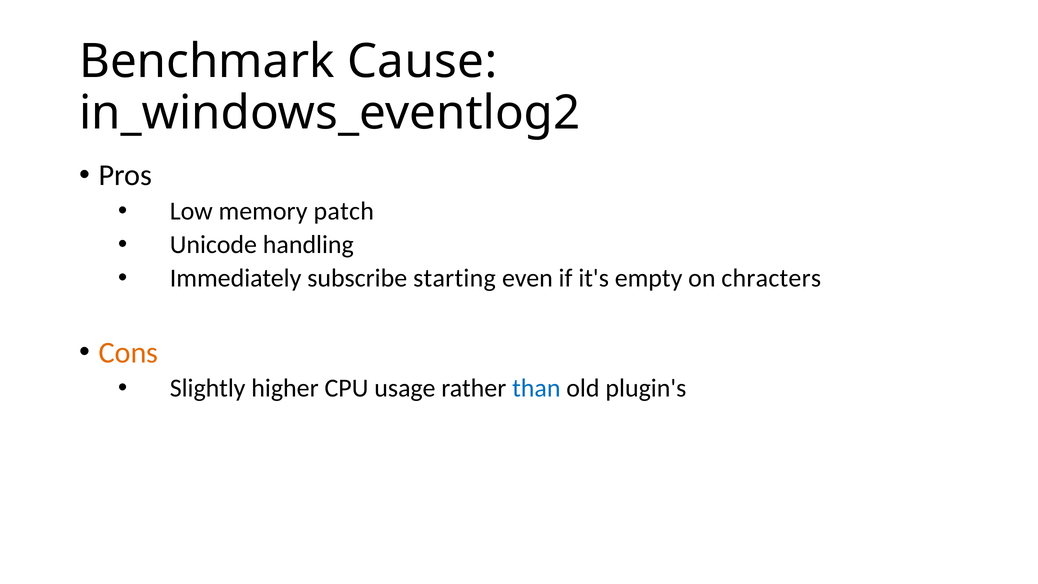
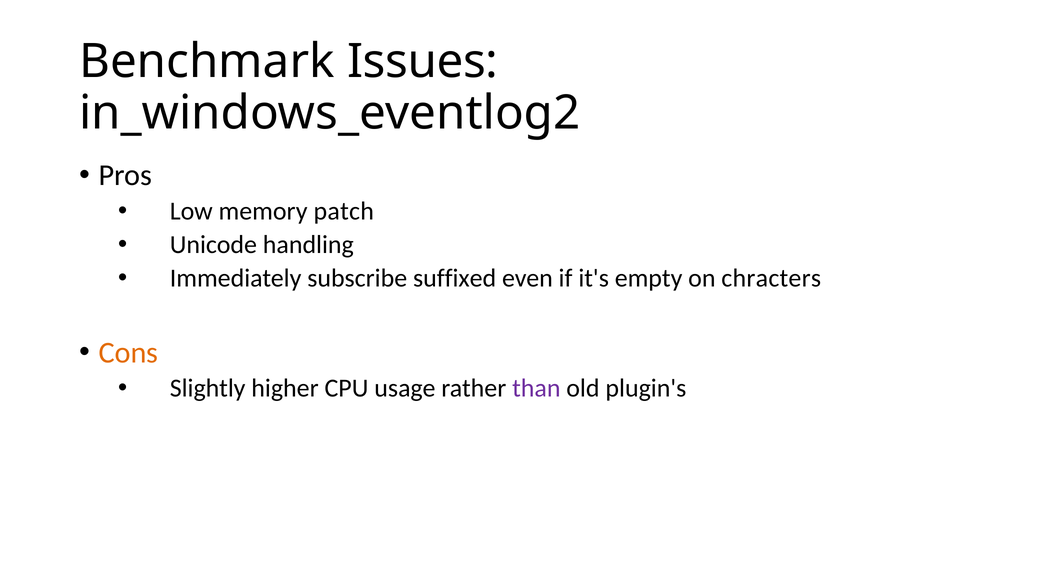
Cause: Cause -> Issues
starting: starting -> suffixed
than colour: blue -> purple
